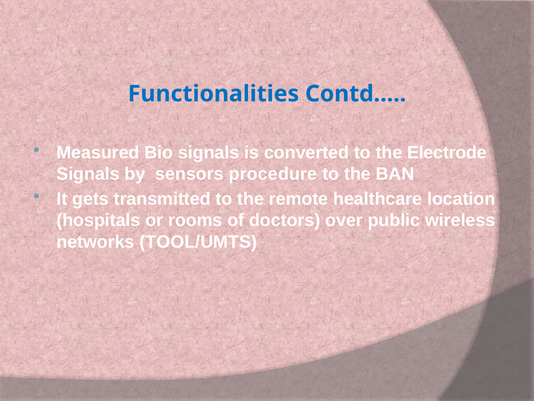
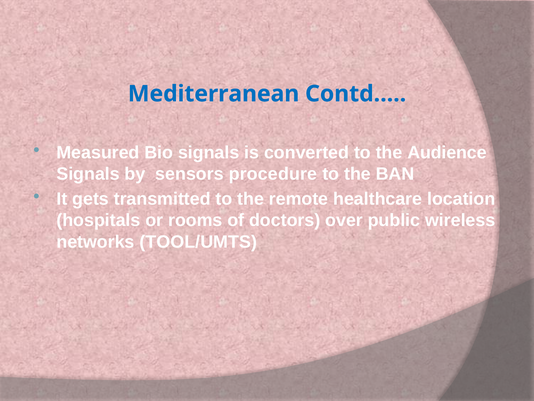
Functionalities: Functionalities -> Mediterranean
Electrode: Electrode -> Audience
